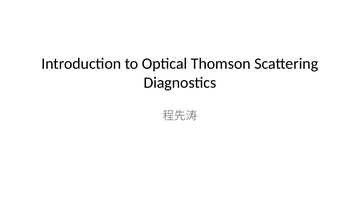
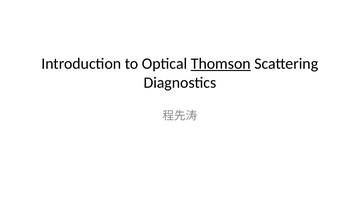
Thomson underline: none -> present
